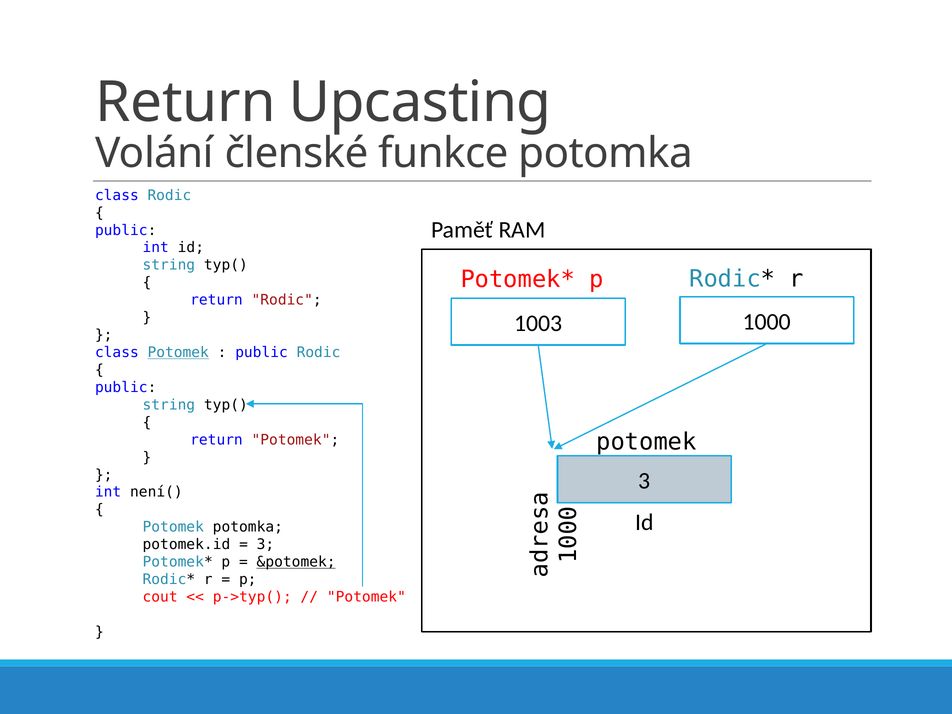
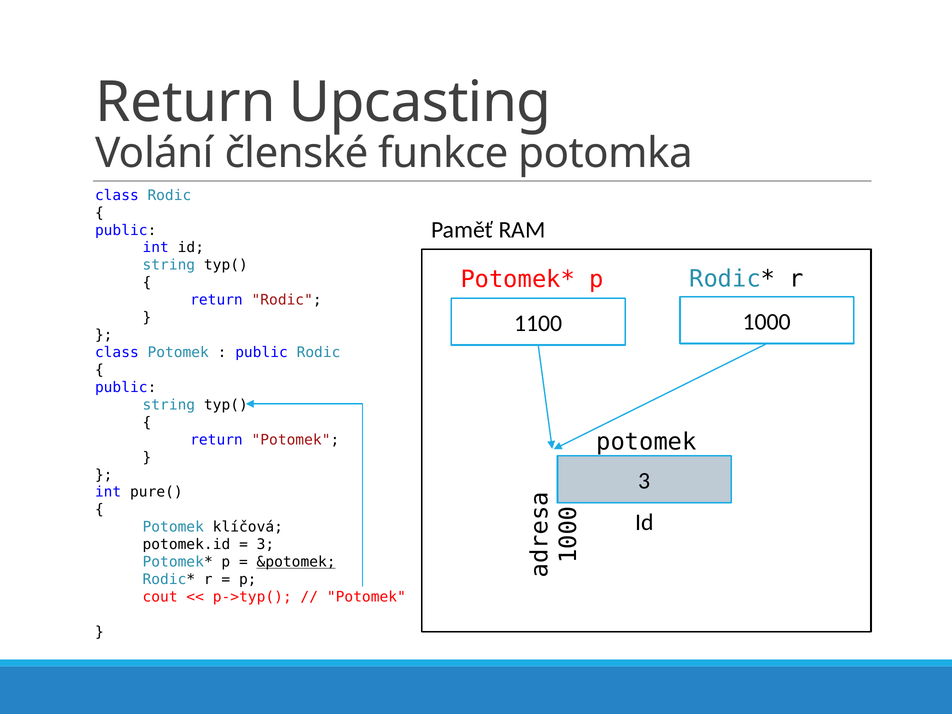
1003: 1003 -> 1100
Potomek at (178, 352) underline: present -> none
není(: není( -> pure(
Potomek potomka: potomka -> klíčová
